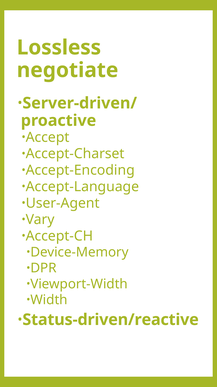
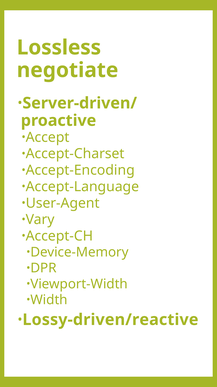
Status-driven/reactive: Status-driven/reactive -> Lossy-driven/reactive
